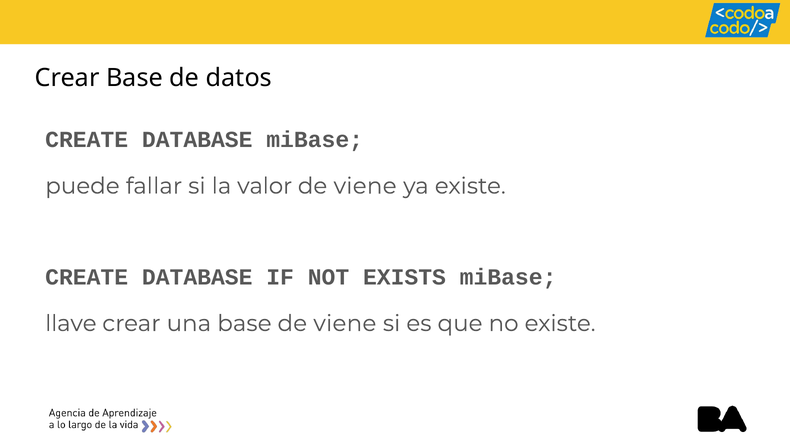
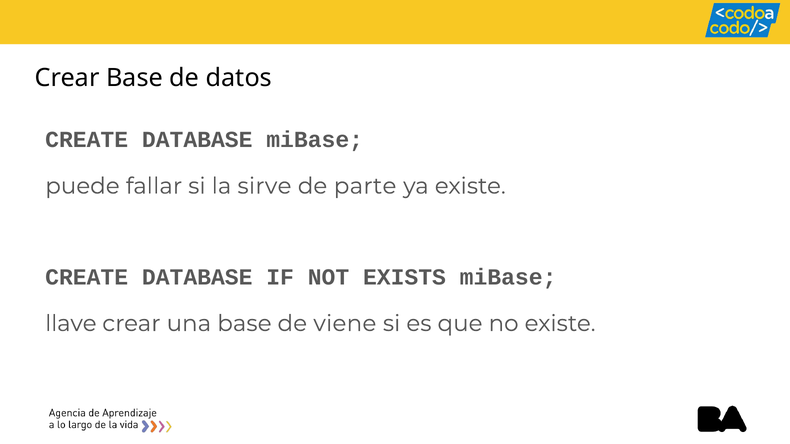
valor: valor -> sirve
viene at (365, 186): viene -> parte
